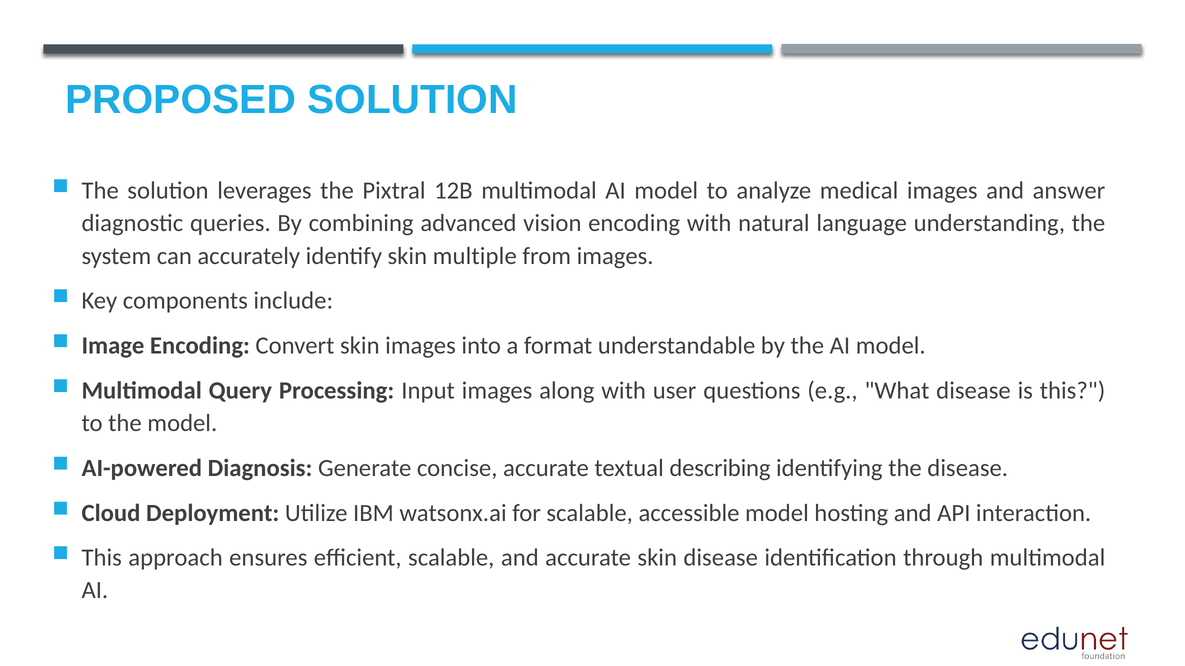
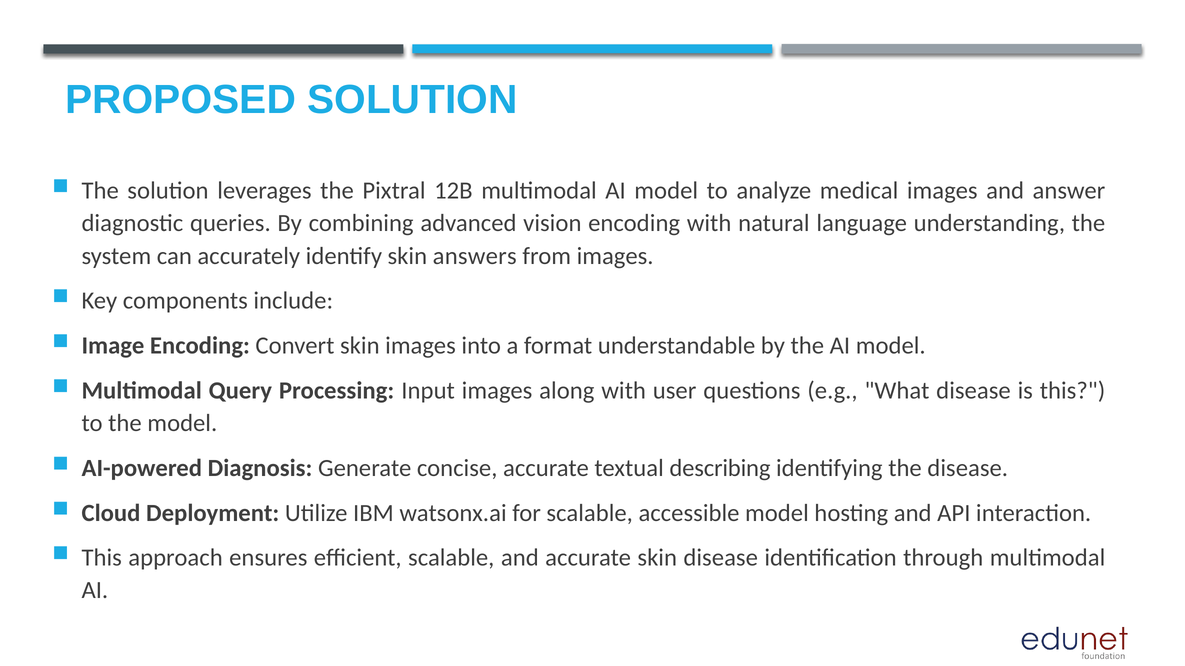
multiple: multiple -> answers
